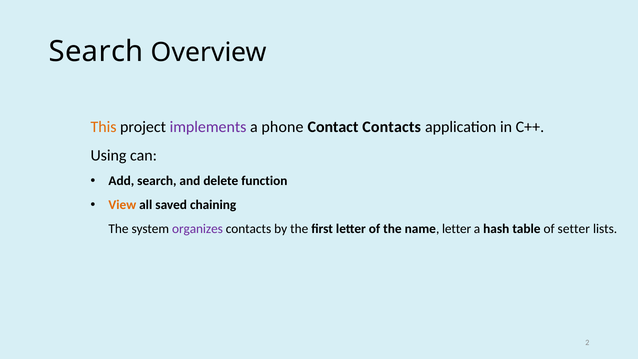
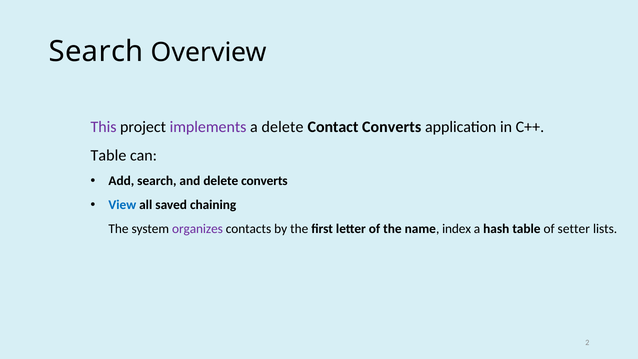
This colour: orange -> purple
a phone: phone -> delete
Contact Contacts: Contacts -> Converts
Using at (109, 156): Using -> Table
delete function: function -> converts
View colour: orange -> blue
name letter: letter -> index
